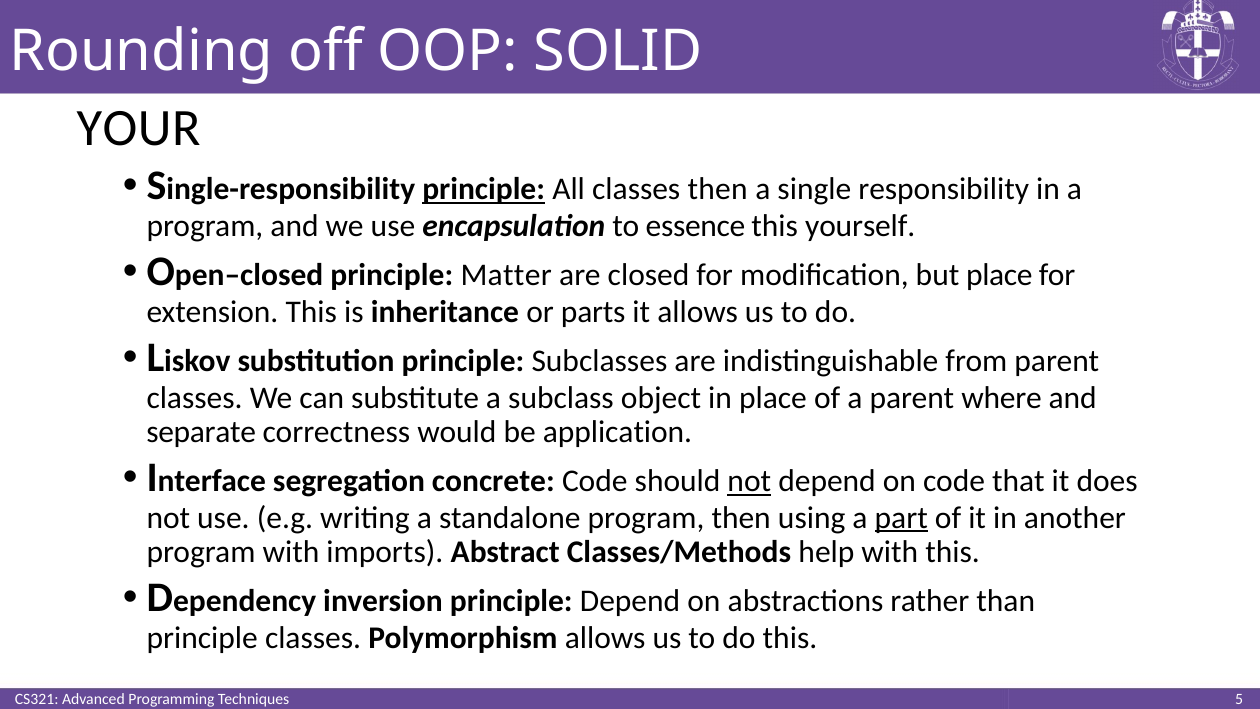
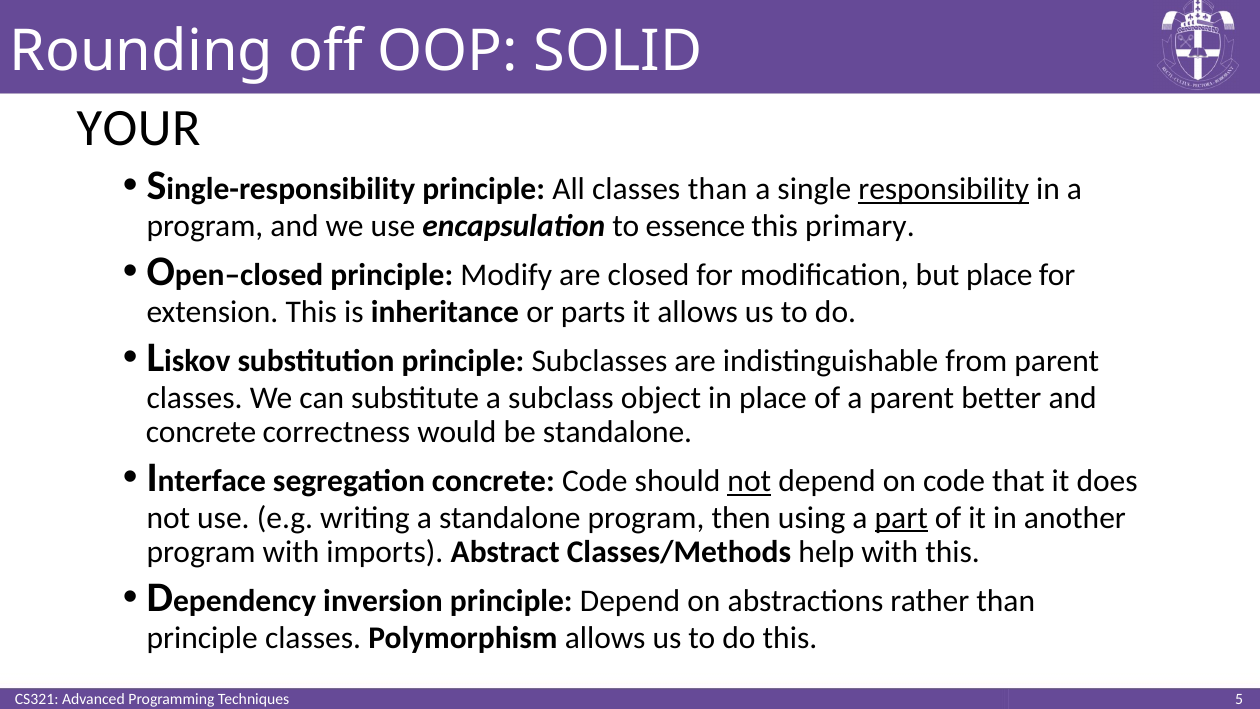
principle at (484, 189) underline: present -> none
classes then: then -> than
responsibility underline: none -> present
yourself: yourself -> primary
Matter: Matter -> Modify
where: where -> better
separate at (201, 432): separate -> concrete
be application: application -> standalone
